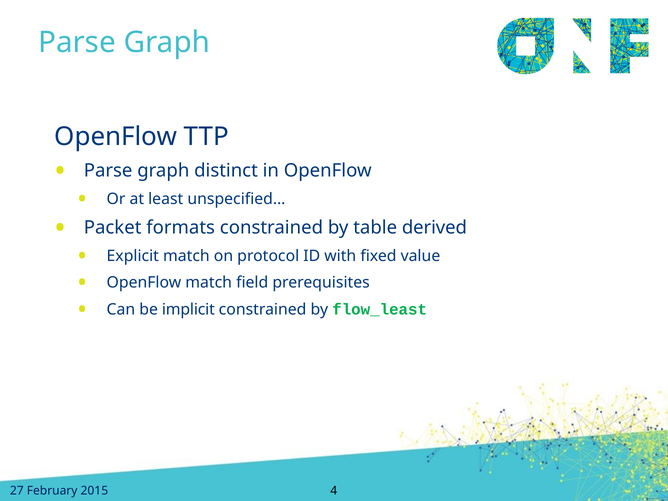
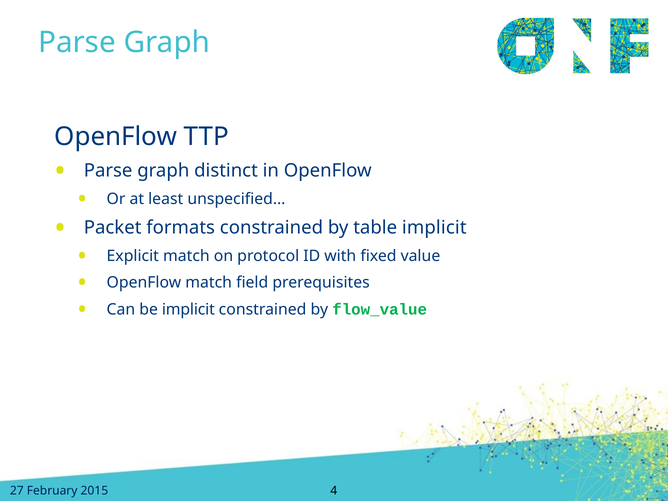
table derived: derived -> implicit
flow_least: flow_least -> flow_value
